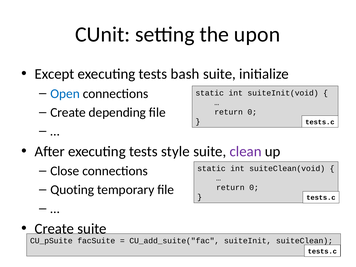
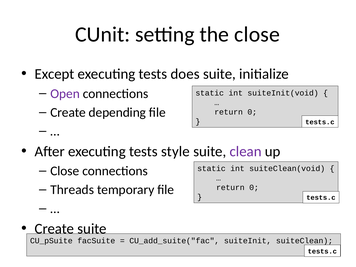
the upon: upon -> close
bash: bash -> does
Open colour: blue -> purple
Quoting: Quoting -> Threads
